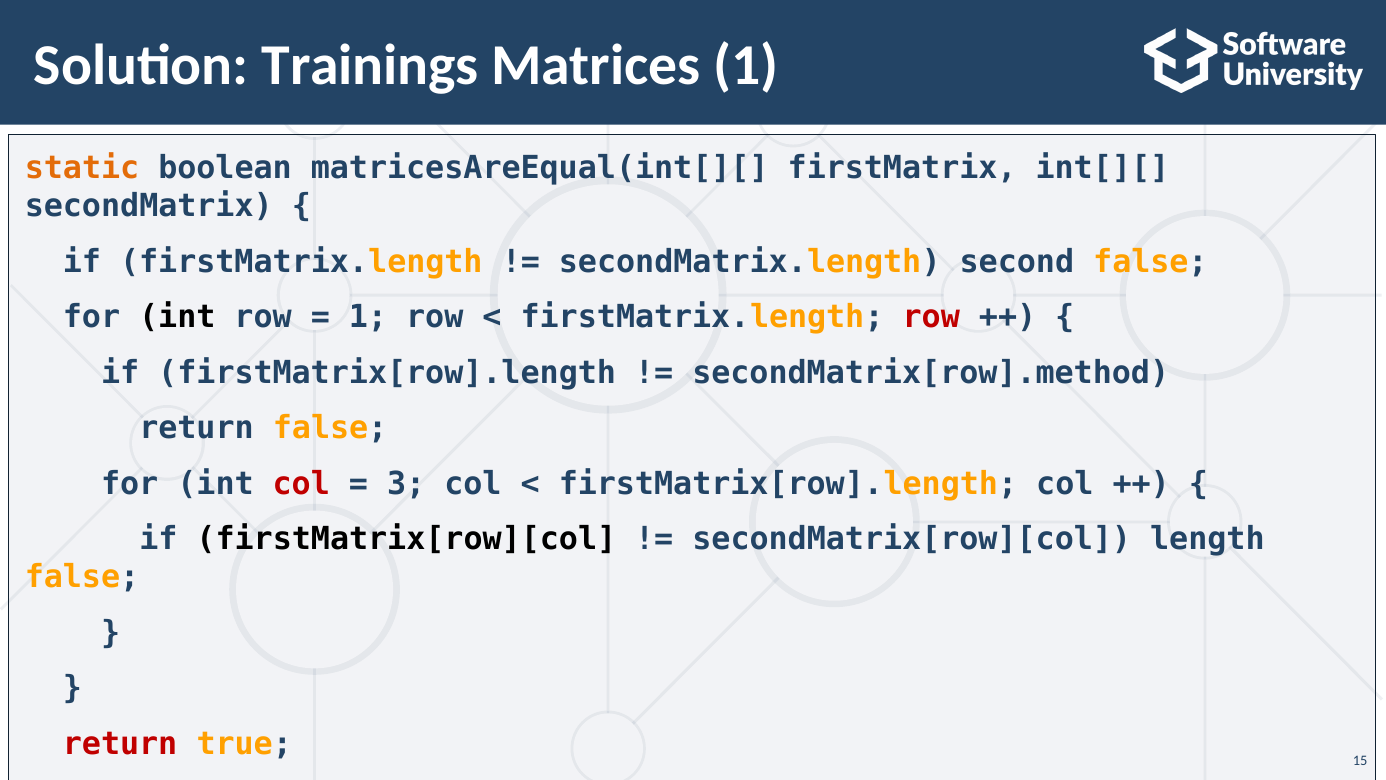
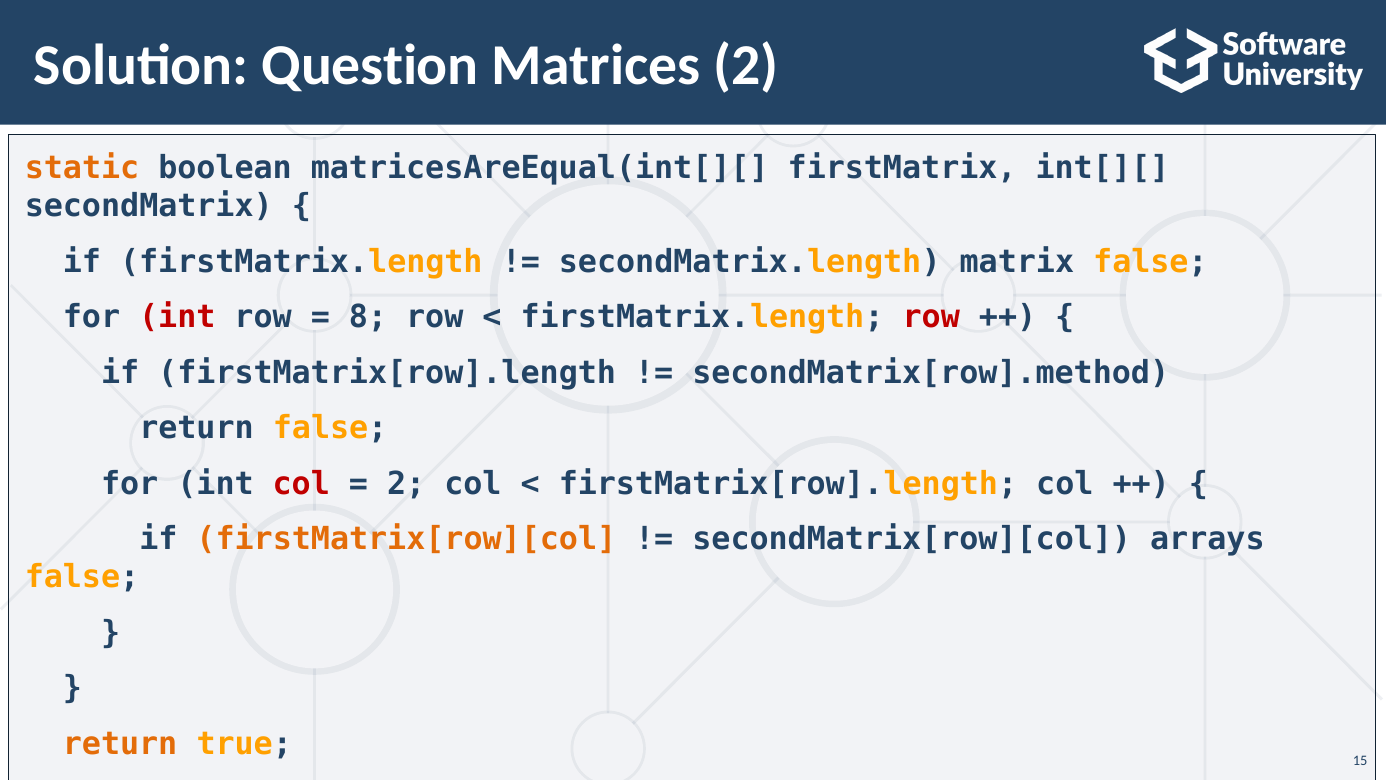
Trainings: Trainings -> Question
Matrices 1: 1 -> 2
second: second -> matrix
int at (177, 317) colour: black -> red
1 at (368, 317): 1 -> 8
3 at (406, 483): 3 -> 2
firstMatrix[row][col colour: black -> orange
length: length -> arrays
return at (120, 743) colour: red -> orange
